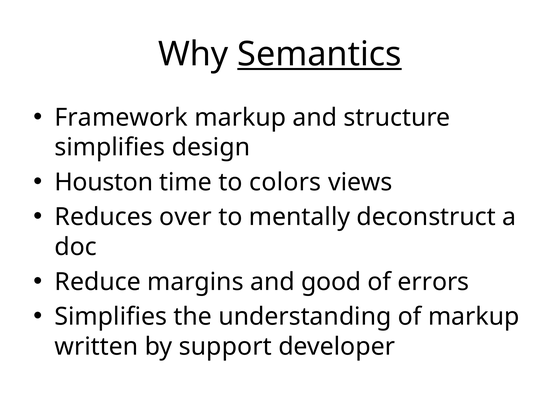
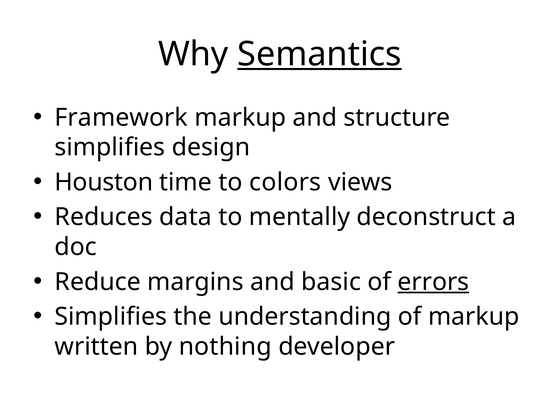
over: over -> data
good: good -> basic
errors underline: none -> present
support: support -> nothing
